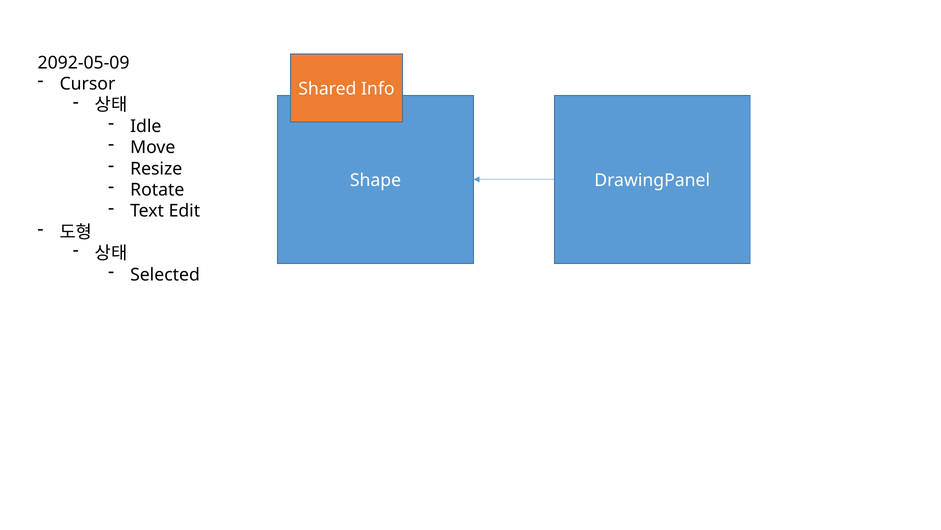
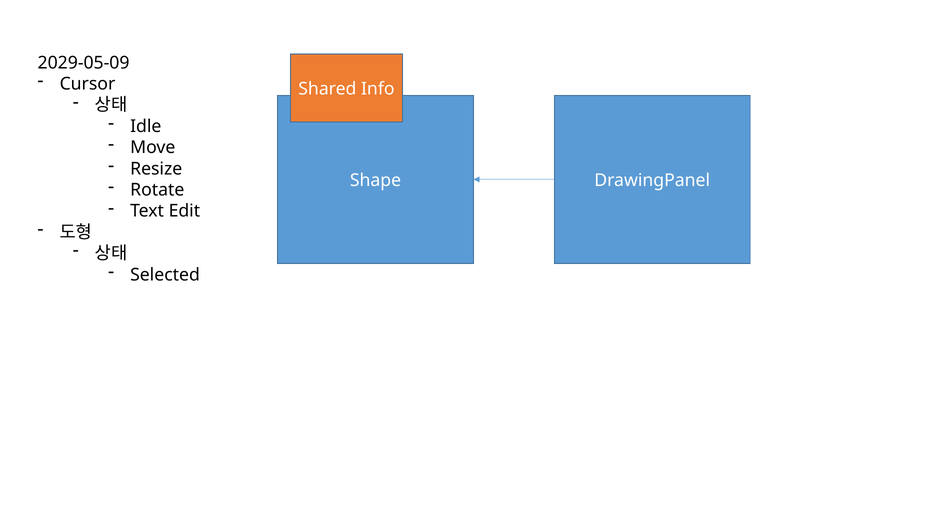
2092-05-09: 2092-05-09 -> 2029-05-09
